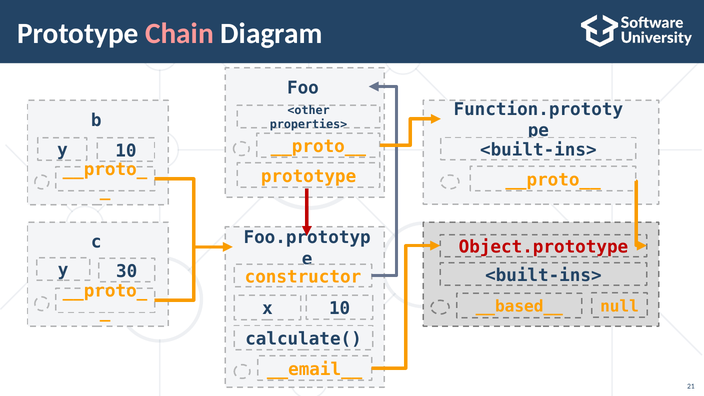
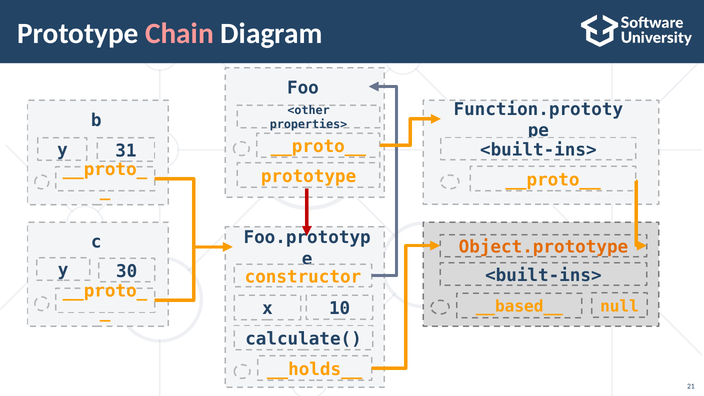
y 10: 10 -> 31
Object.prototype colour: red -> orange
__email__: __email__ -> __holds__
